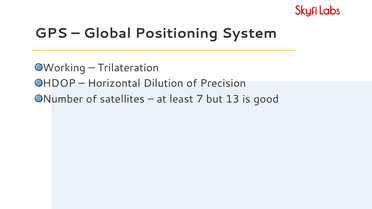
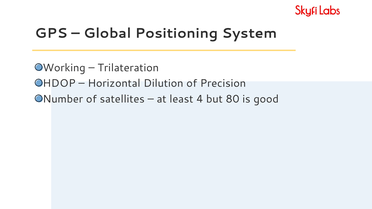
7: 7 -> 4
13: 13 -> 80
